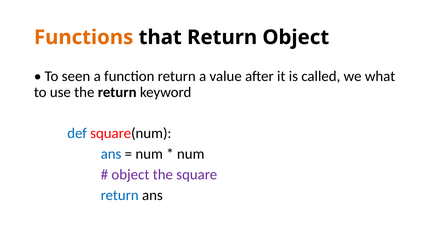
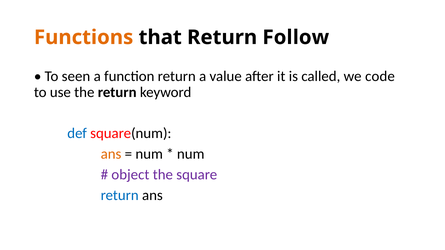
Return Object: Object -> Follow
what: what -> code
ans at (111, 154) colour: blue -> orange
